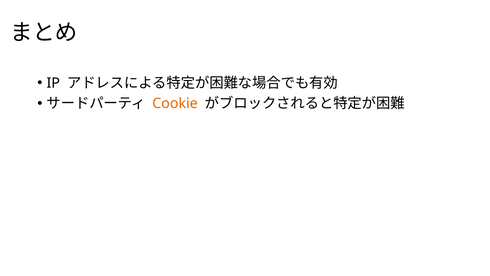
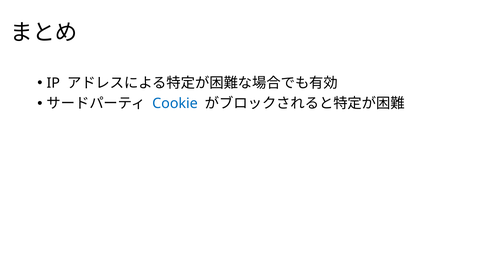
Cookie colour: orange -> blue
